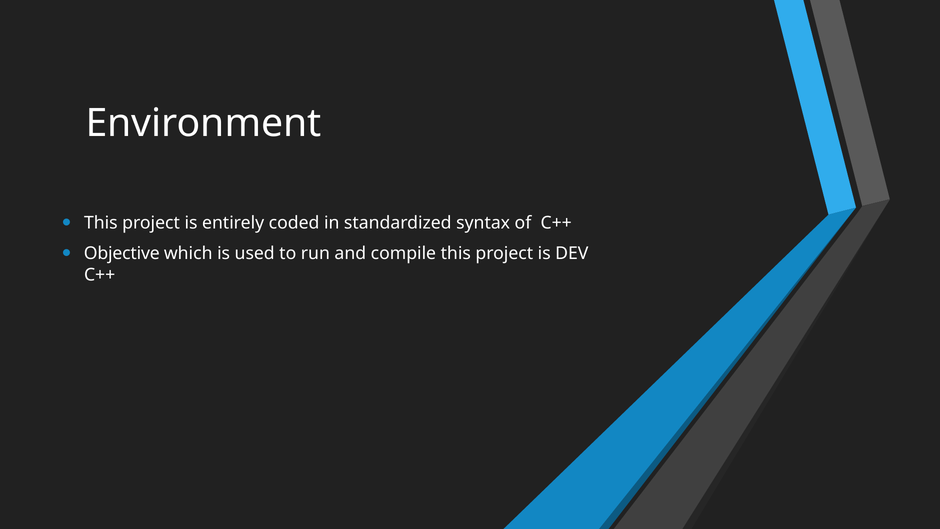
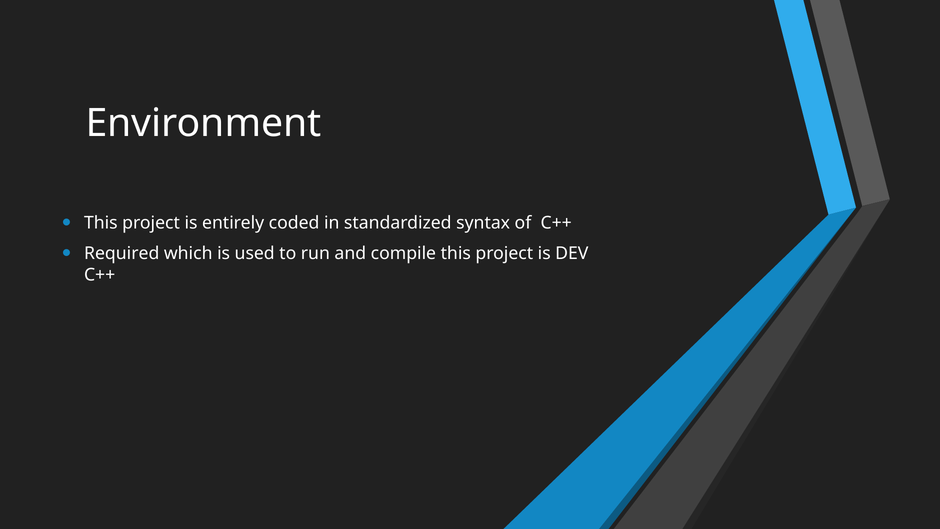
Objective: Objective -> Required
